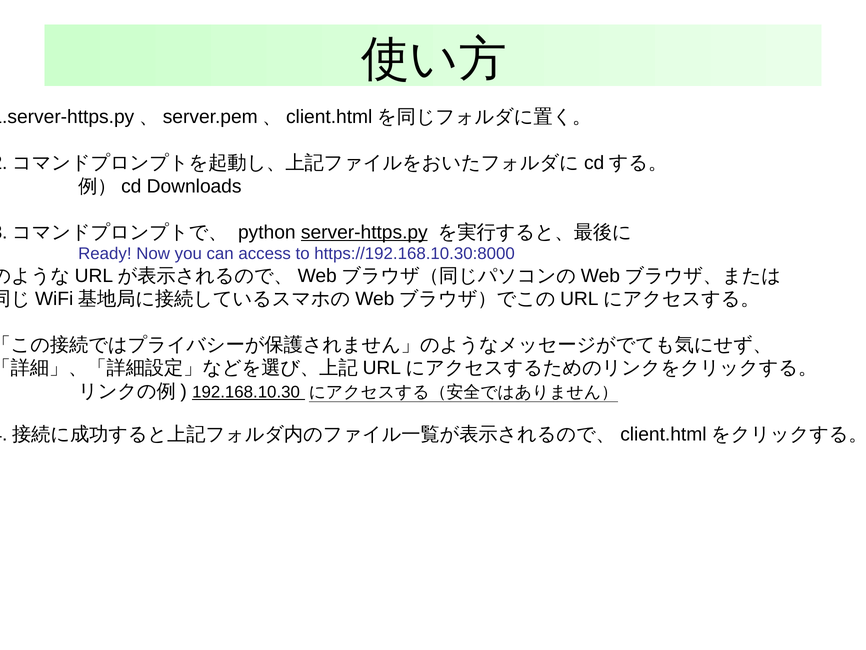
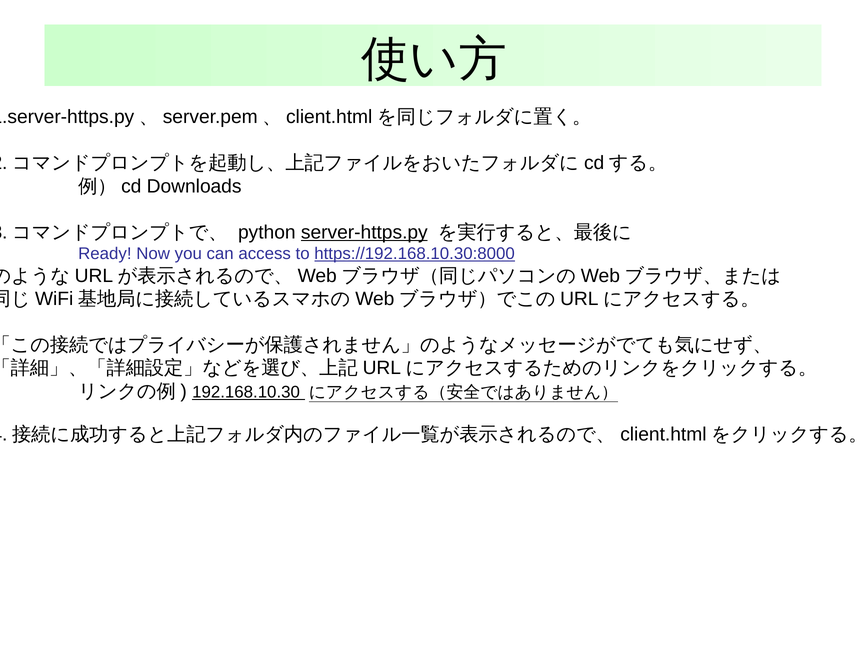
https://192.168.10.30:8000 underline: none -> present
